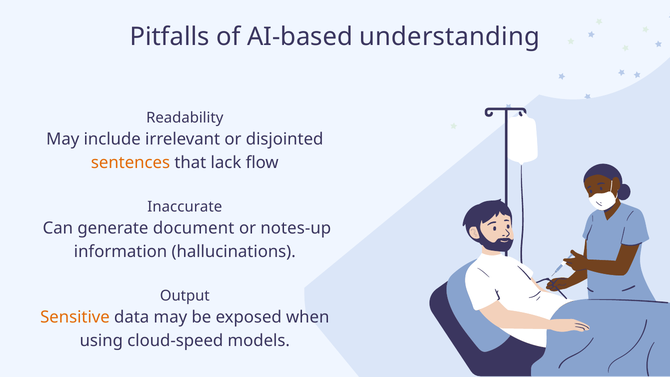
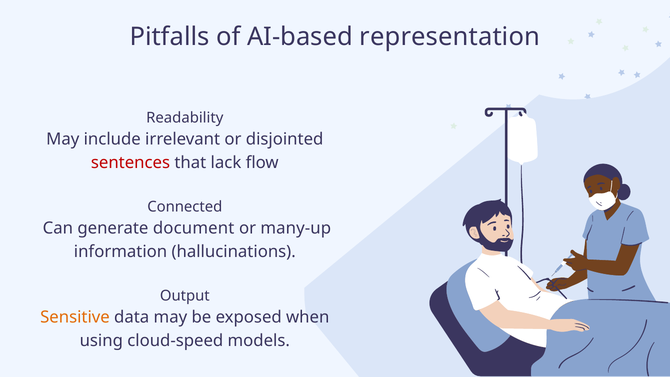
understanding: understanding -> representation
sentences colour: orange -> red
Inaccurate: Inaccurate -> Connected
notes-up: notes-up -> many-up
